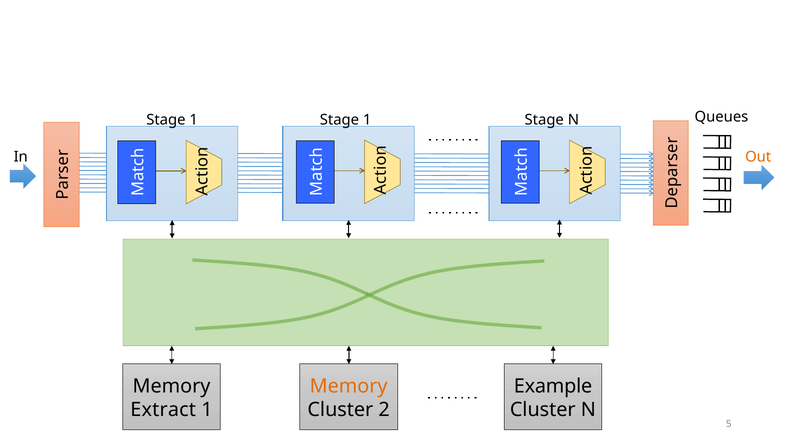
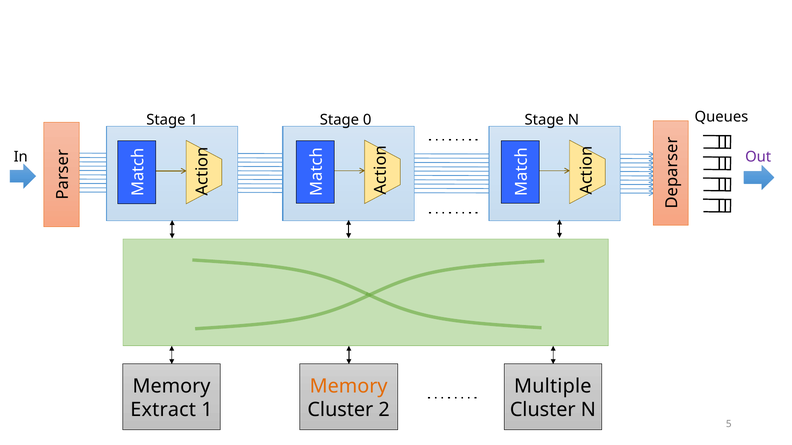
1 Stage 1: 1 -> 0
Out colour: orange -> purple
Example: Example -> Multiple
